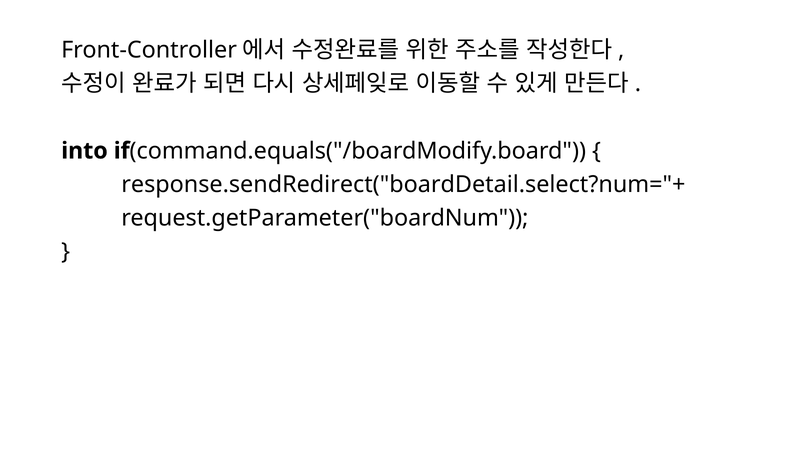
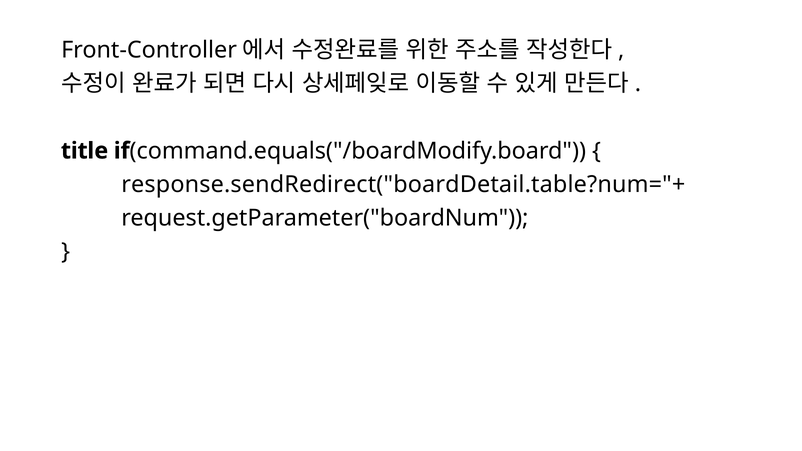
into: into -> title
response.sendRedirect("boardDetail.select?num="+: response.sendRedirect("boardDetail.select?num="+ -> response.sendRedirect("boardDetail.table?num="+
